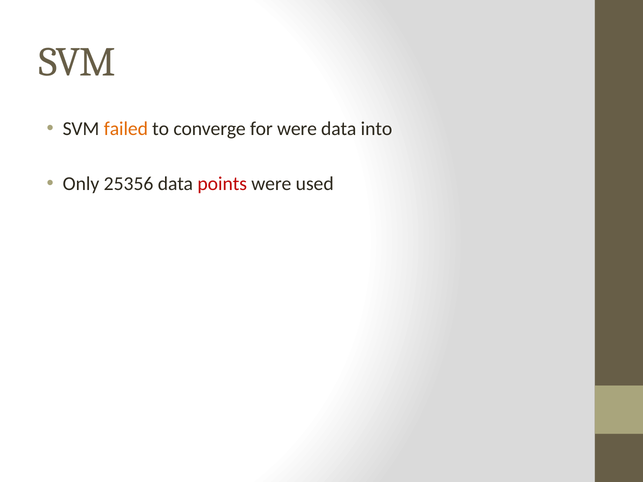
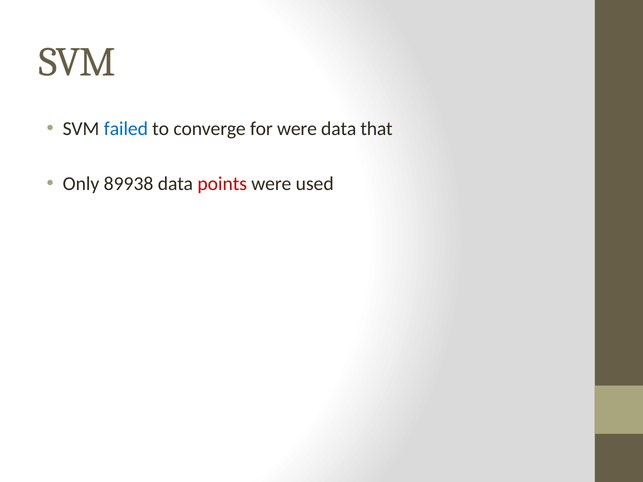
failed colour: orange -> blue
into: into -> that
25356: 25356 -> 89938
